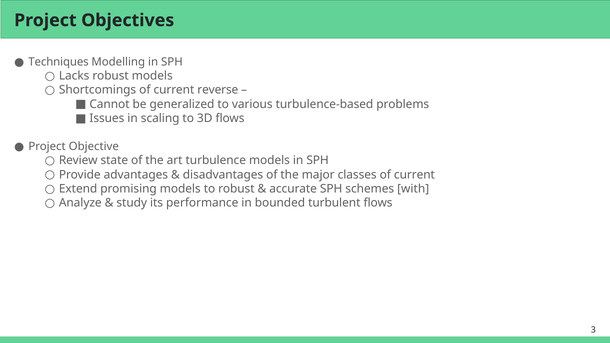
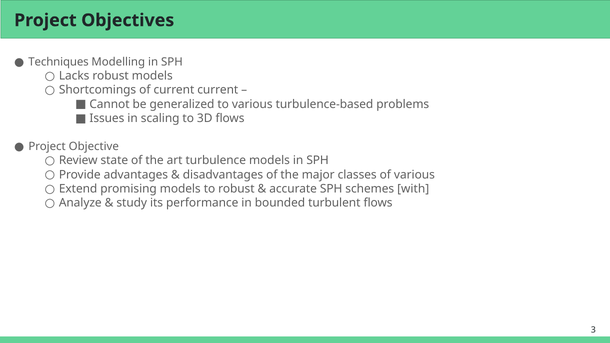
current reverse: reverse -> current
classes of current: current -> various
